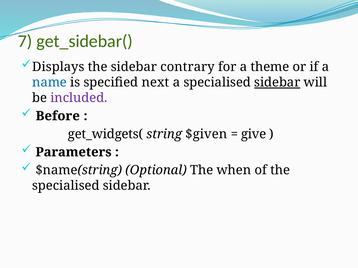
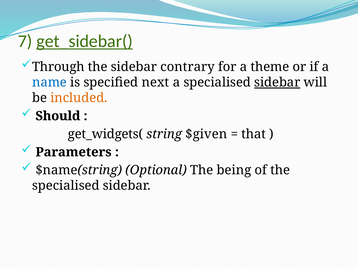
get_sidebar( underline: none -> present
Displays: Displays -> Through
included colour: purple -> orange
Before: Before -> Should
give: give -> that
when: when -> being
